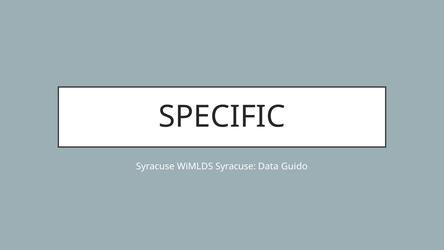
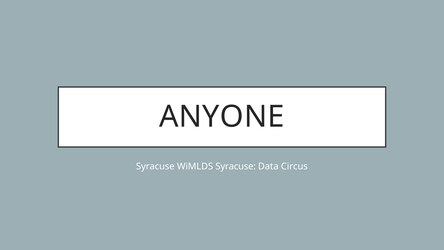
SPECIFIC: SPECIFIC -> ANYONE
Guido: Guido -> Circus
